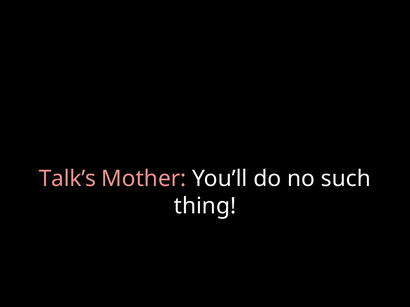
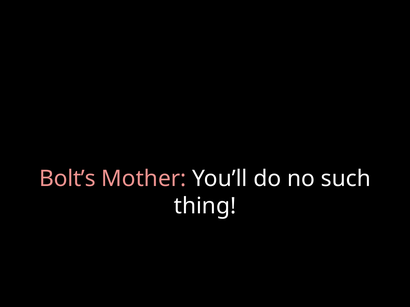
Talk’s: Talk’s -> Bolt’s
